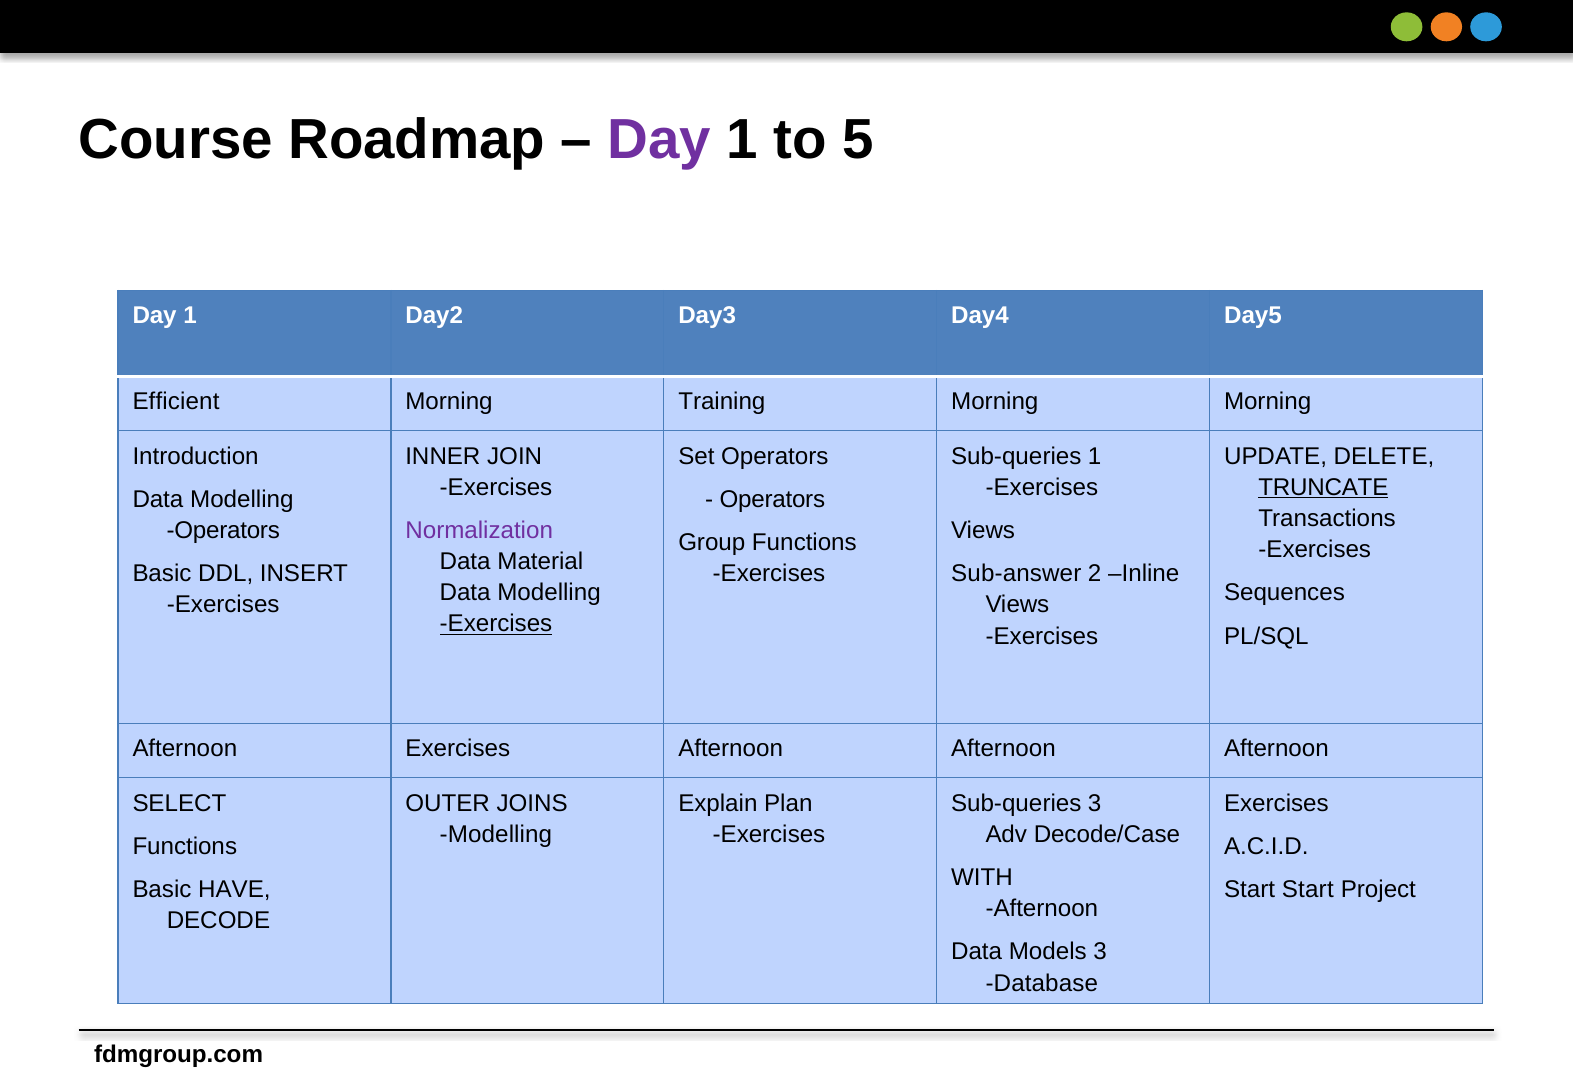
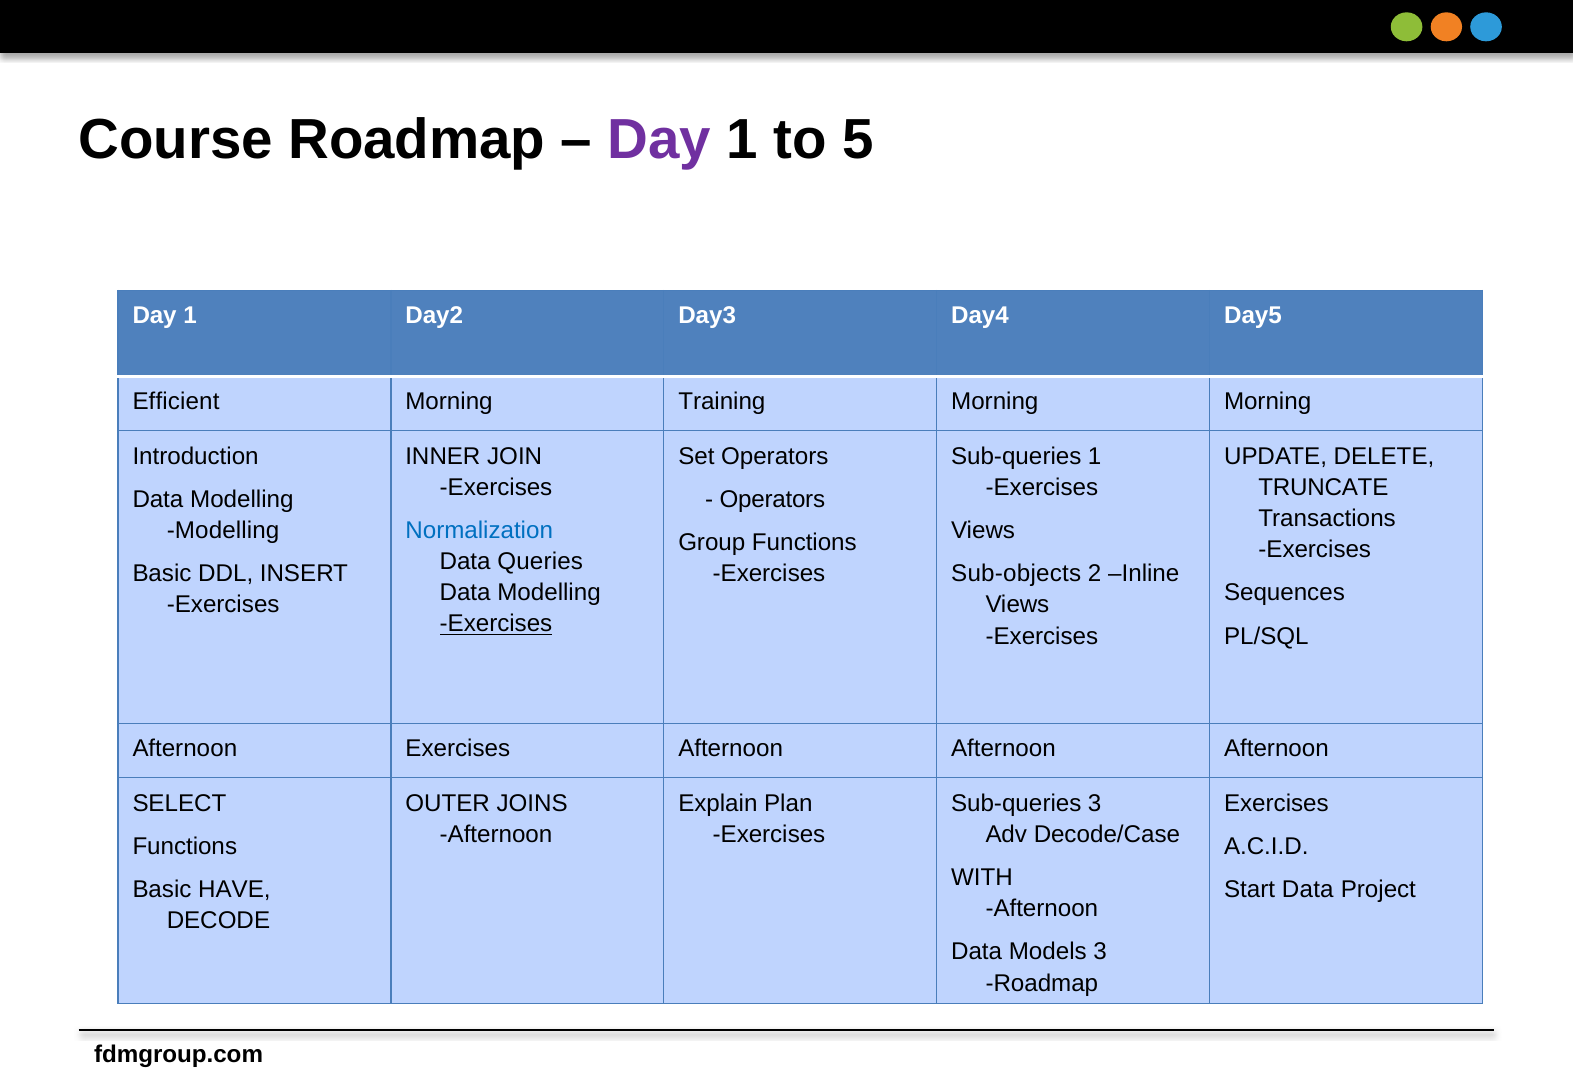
TRUNCATE underline: present -> none
Operators at (223, 531): Operators -> Modelling
Normalization colour: purple -> blue
Material: Material -> Queries
Sub-answer: Sub-answer -> Sub-objects
Modelling at (496, 834): Modelling -> Afternoon
Start Start: Start -> Data
Database at (1042, 983): Database -> Roadmap
